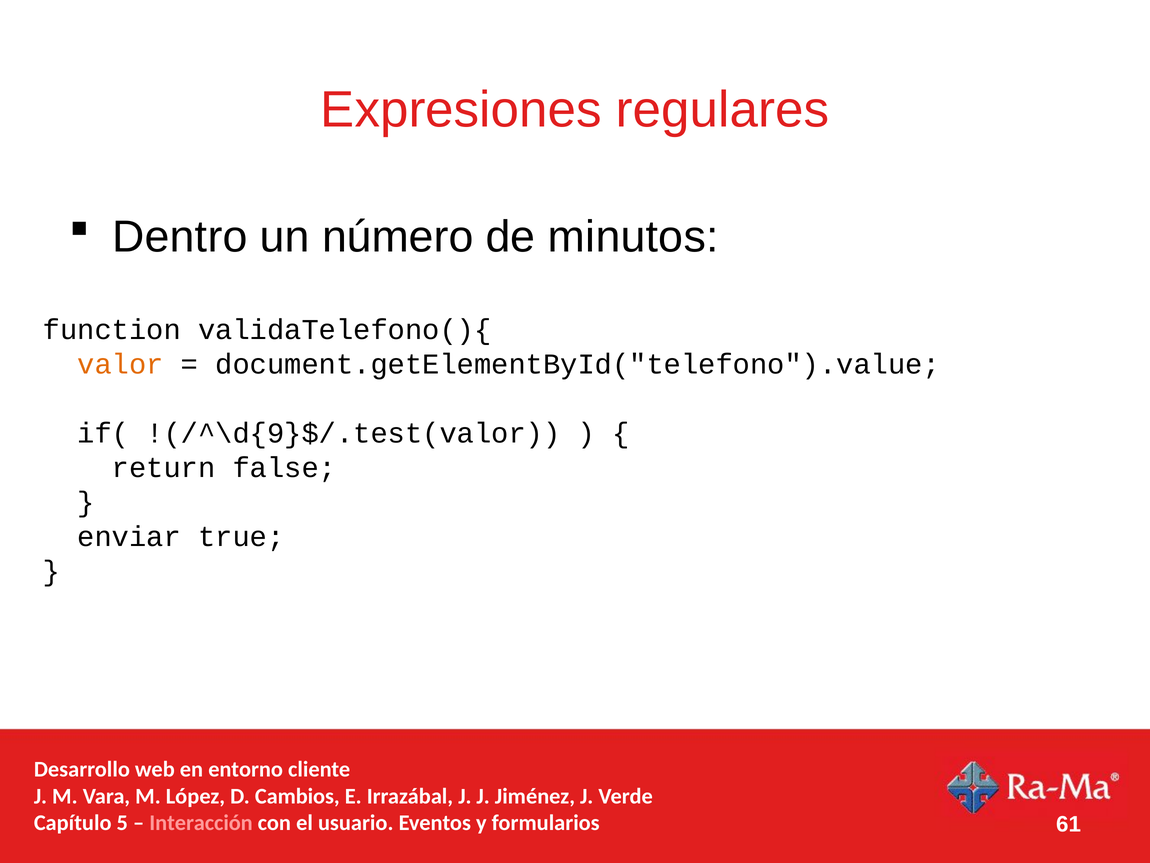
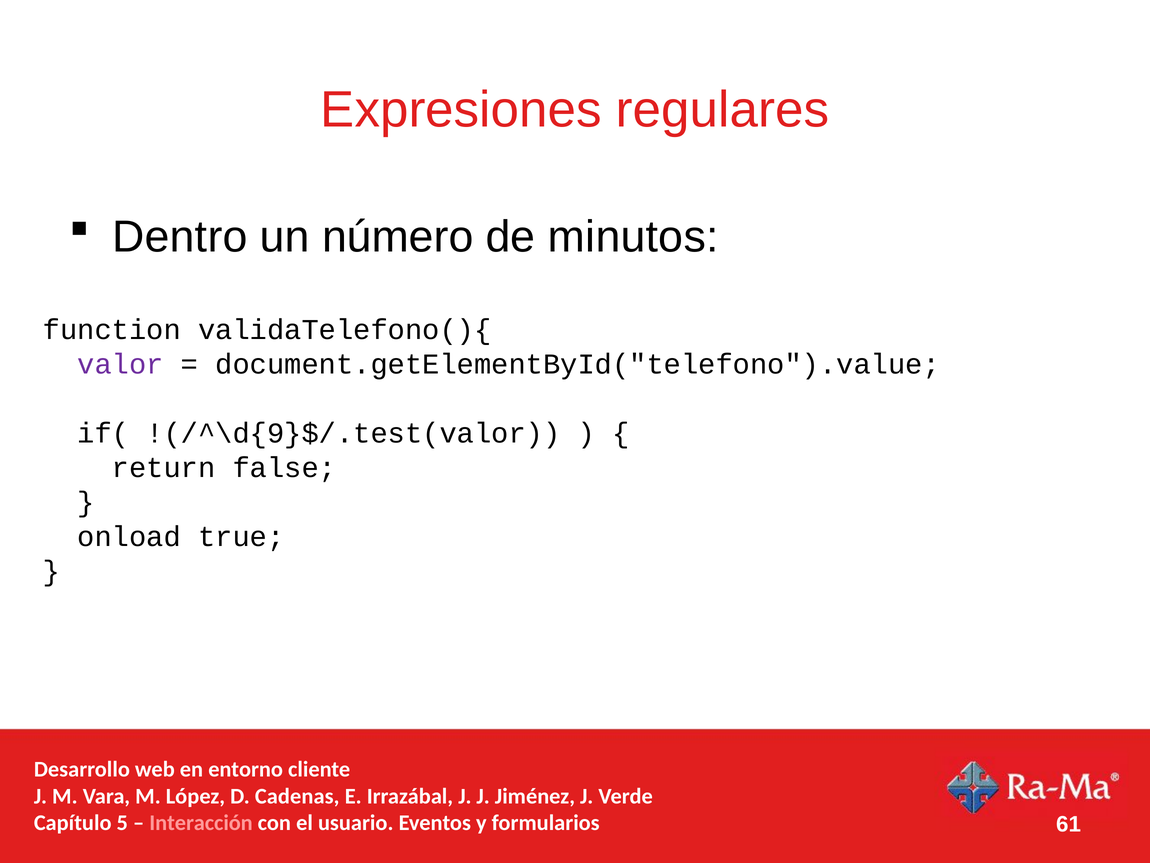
valor colour: orange -> purple
enviar: enviar -> onload
Cambios: Cambios -> Cadenas
